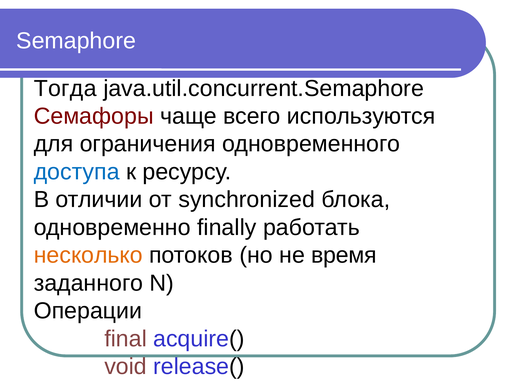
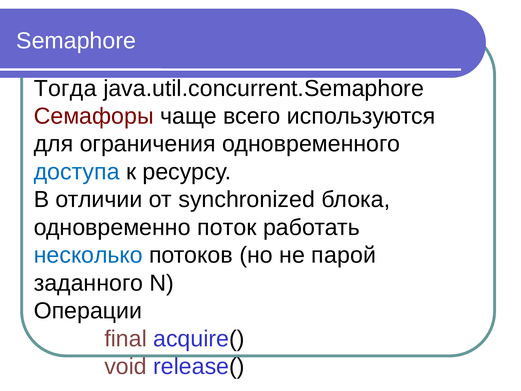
finally: finally -> поток
несколько colour: orange -> blue
время: время -> парой
